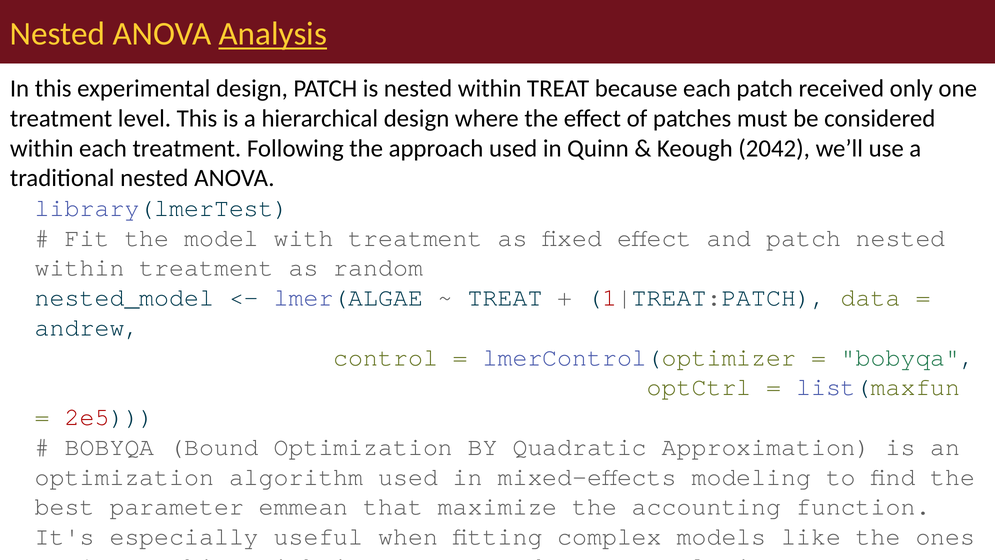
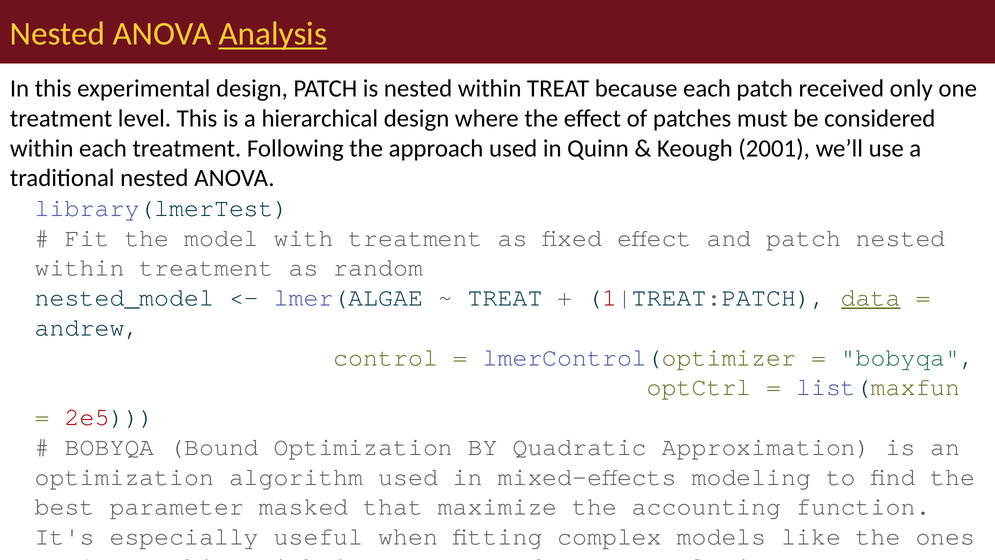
2042: 2042 -> 2001
data at (871, 297) underline: none -> present
emmean: emmean -> masked
